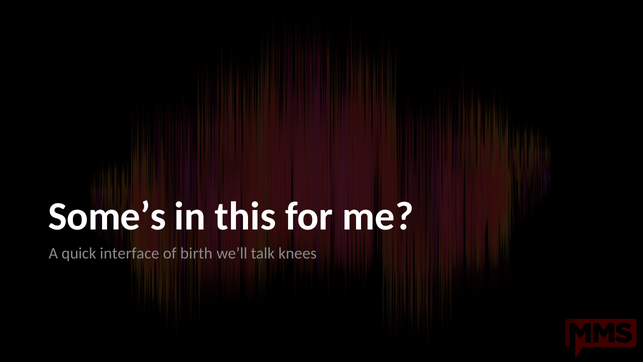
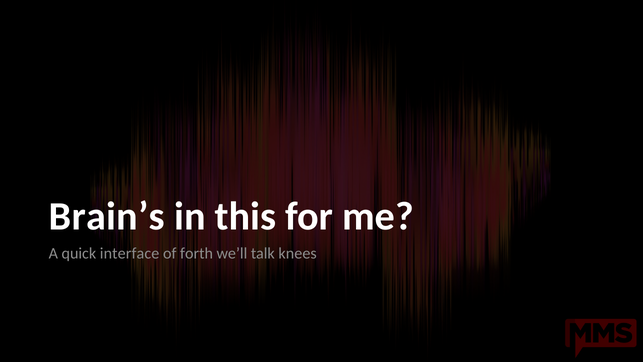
Some’s: Some’s -> Brain’s
birth: birth -> forth
